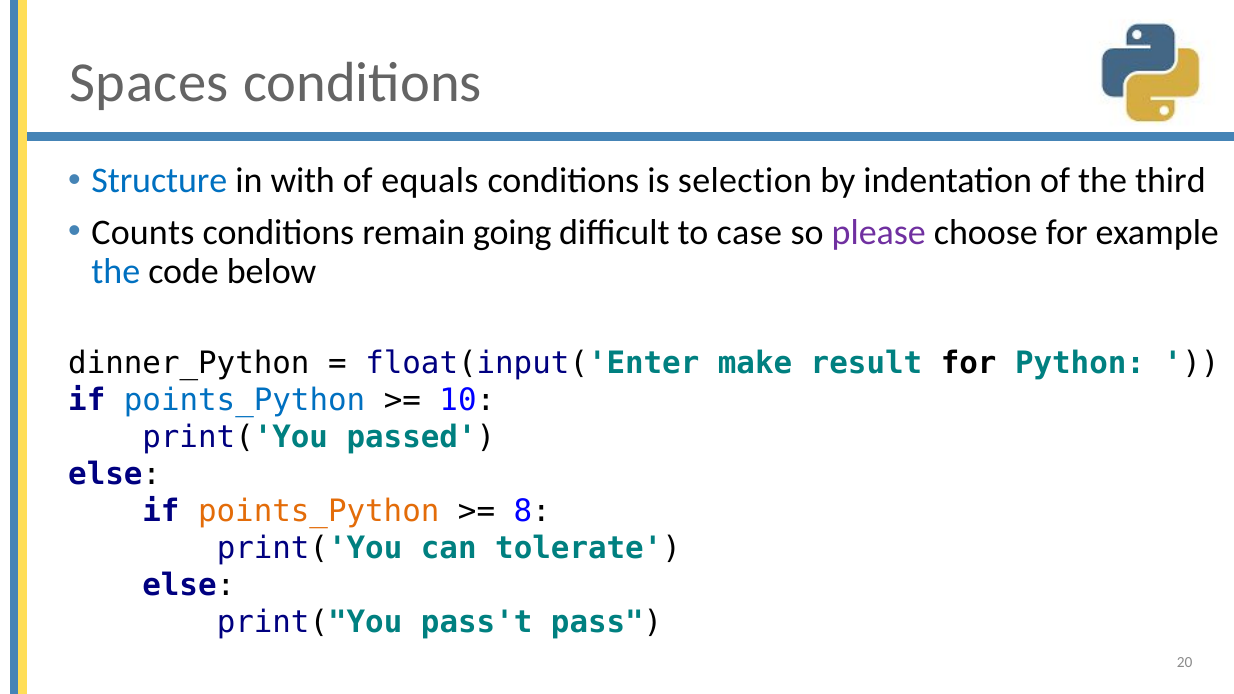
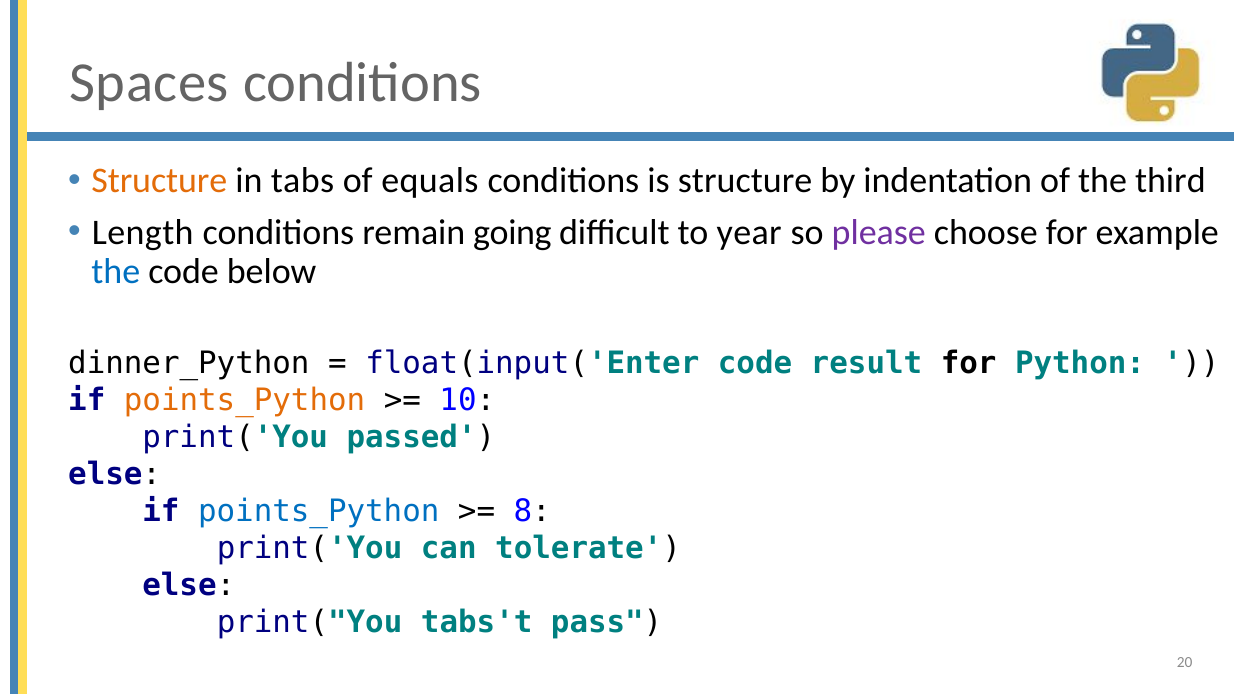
Structure at (159, 181) colour: blue -> orange
with: with -> tabs
is selection: selection -> structure
Counts: Counts -> Length
case: case -> year
float(input('Enter make: make -> code
points_Python at (245, 400) colour: blue -> orange
points_Python at (319, 511) colour: orange -> blue
pass't: pass't -> tabs't
